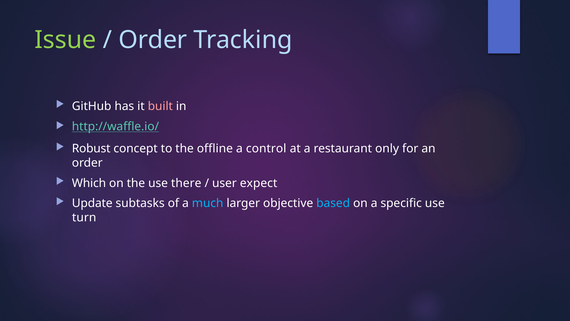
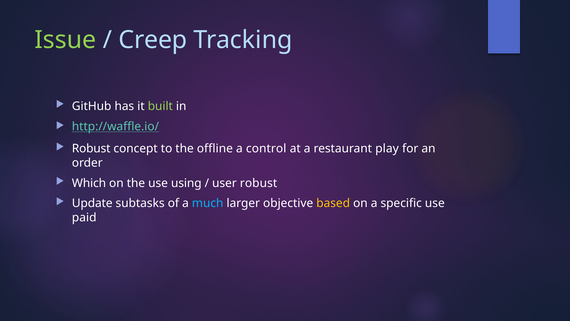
Order at (153, 40): Order -> Creep
built colour: pink -> light green
only: only -> play
there: there -> using
user expect: expect -> robust
based colour: light blue -> yellow
turn: turn -> paid
